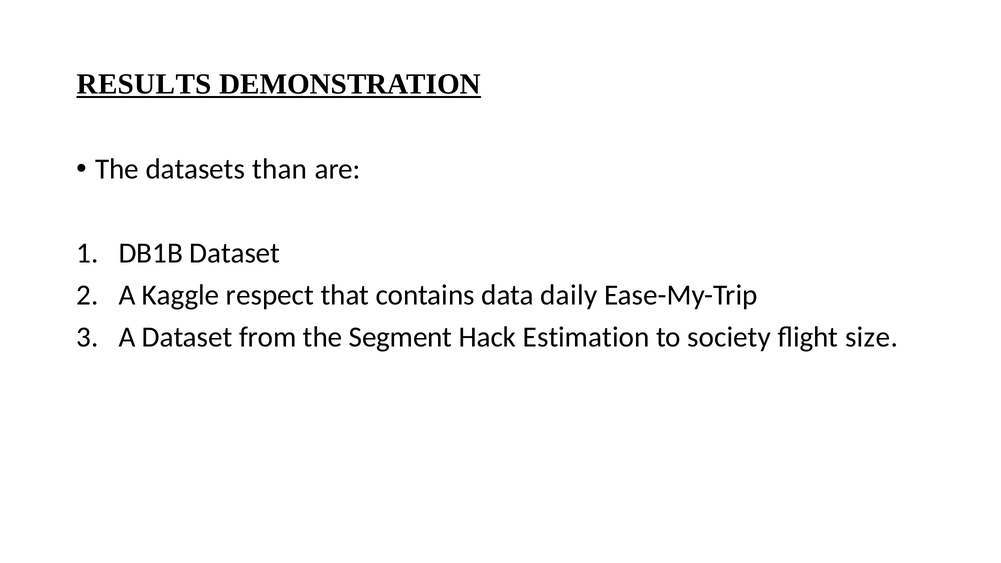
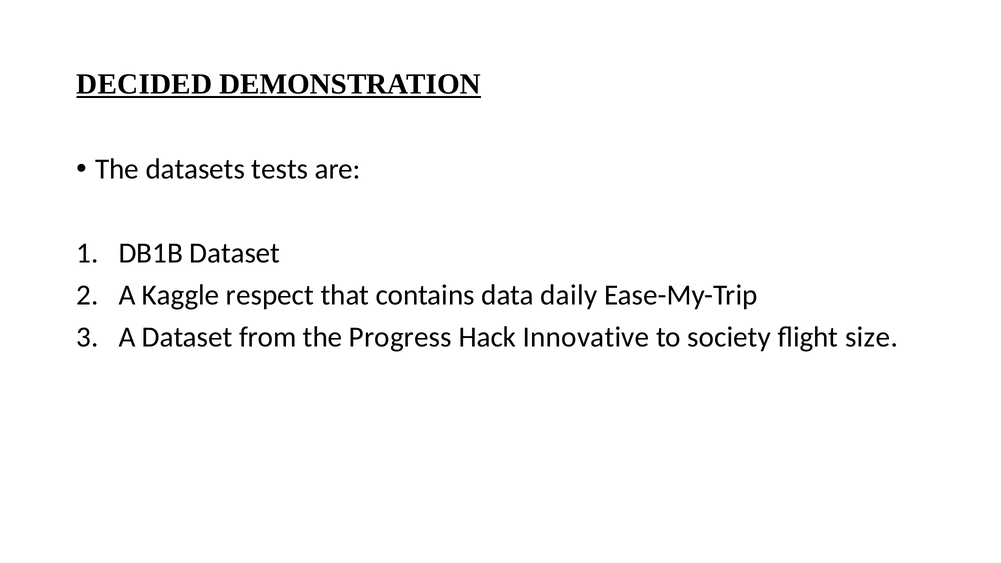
RESULTS: RESULTS -> DECIDED
than: than -> tests
Segment: Segment -> Progress
Estimation: Estimation -> Innovative
